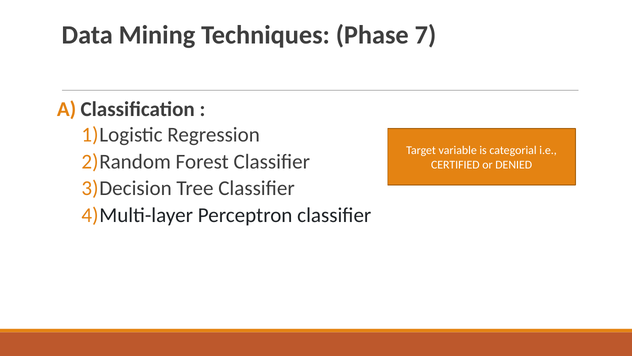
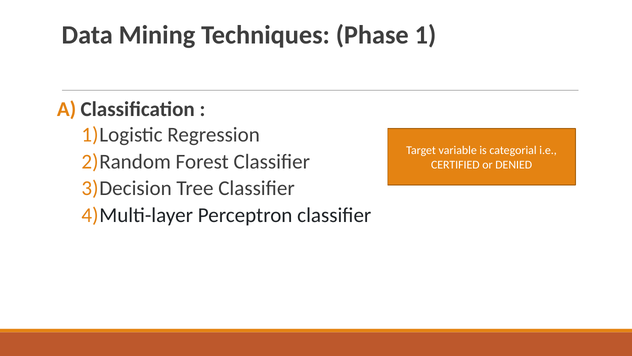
7: 7 -> 1
